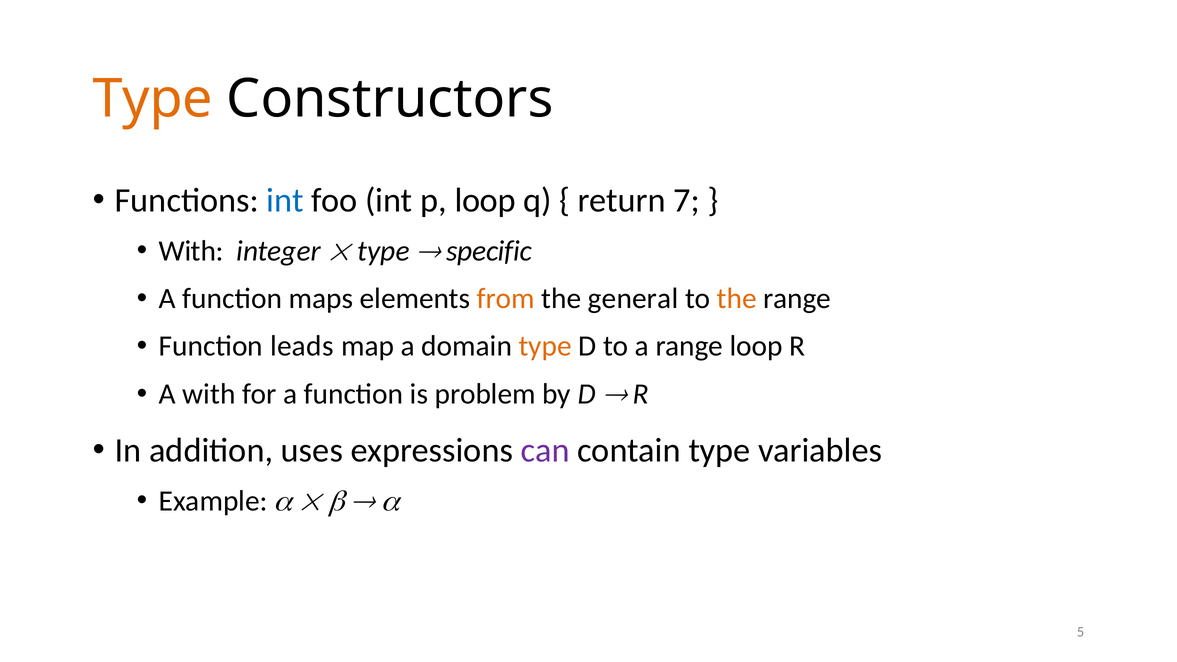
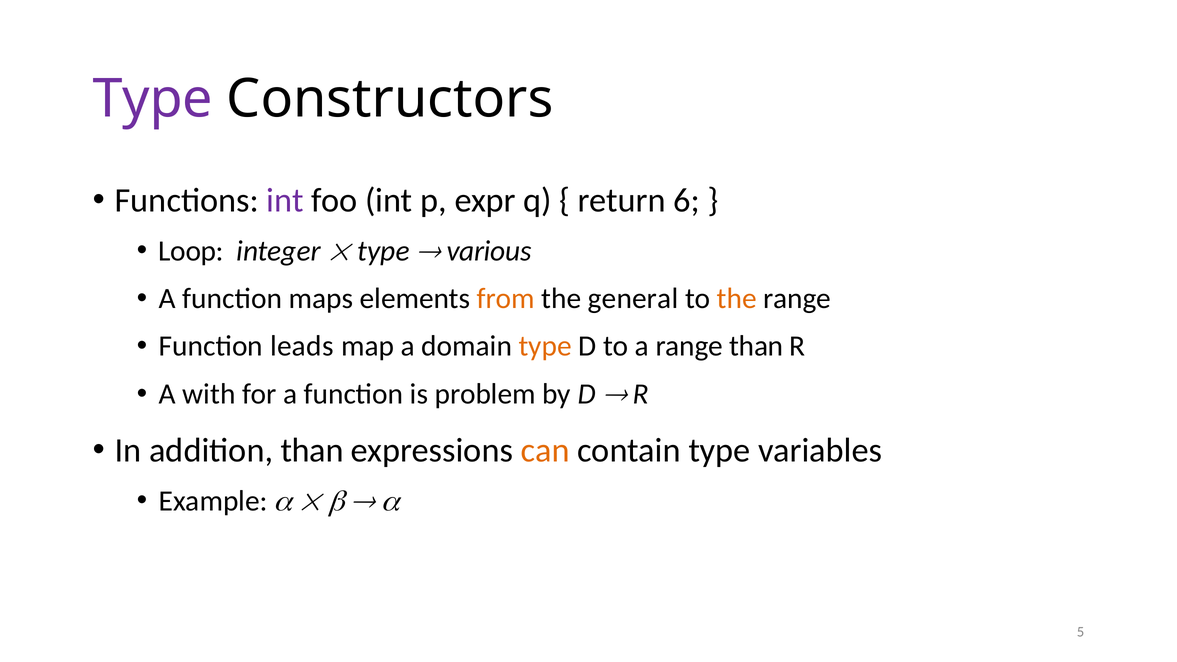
Type at (153, 99) colour: orange -> purple
int at (285, 200) colour: blue -> purple
p loop: loop -> expr
7: 7 -> 6
With at (191, 251): With -> Loop
specific: specific -> various
range loop: loop -> than
addition uses: uses -> than
can colour: purple -> orange
